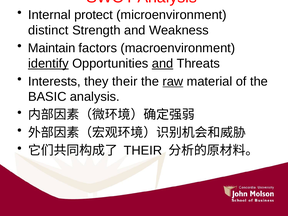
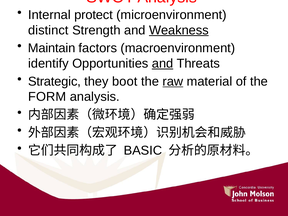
Weakness underline: none -> present
identify underline: present -> none
Interests: Interests -> Strategic
they their: their -> boot
BASIC: BASIC -> FORM
THEIR at (143, 151): THEIR -> BASIC
